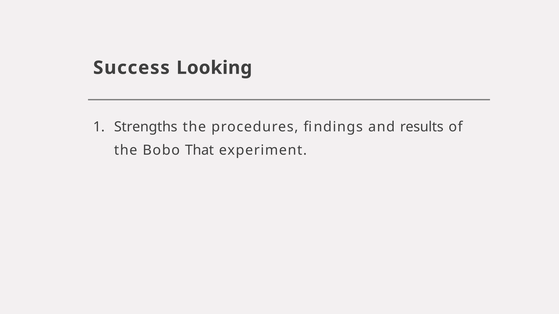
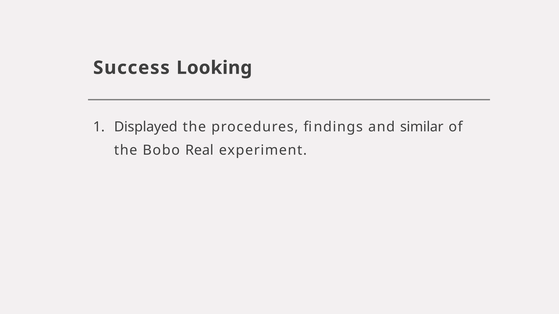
Strengths: Strengths -> Displayed
results: results -> similar
That: That -> Real
